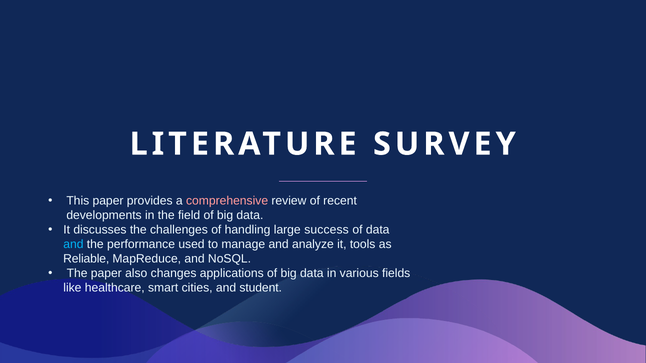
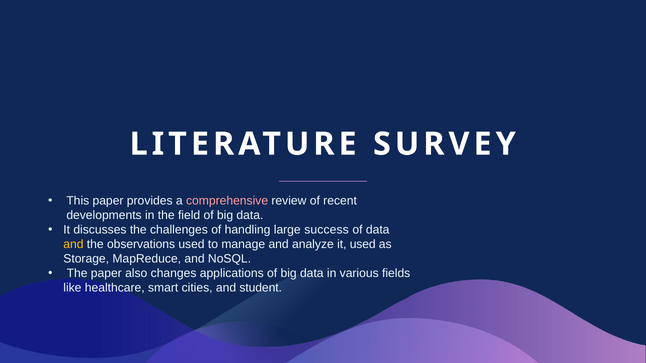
and at (73, 244) colour: light blue -> yellow
performance: performance -> observations
it tools: tools -> used
Reliable: Reliable -> Storage
